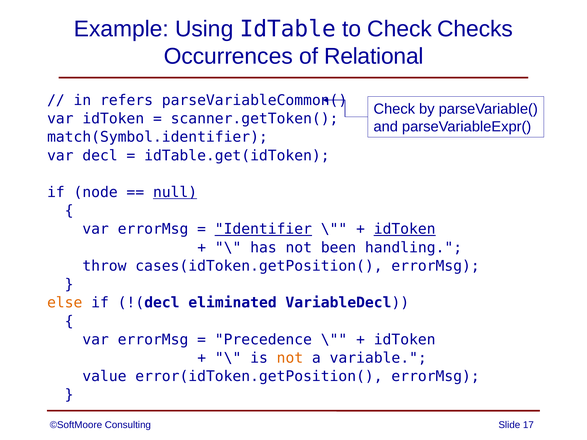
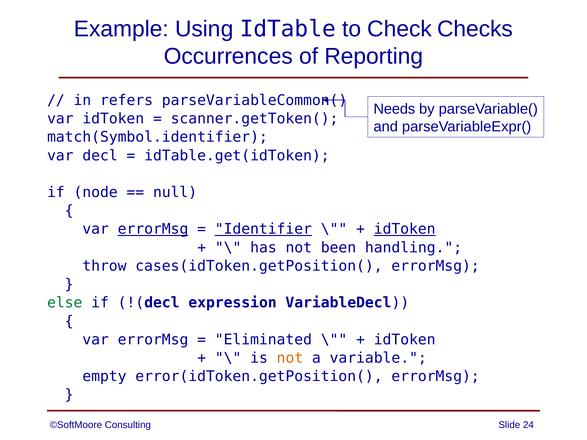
Relational: Relational -> Reporting
Check at (394, 109): Check -> Needs
null underline: present -> none
errorMsg at (153, 229) underline: none -> present
else colour: orange -> green
eliminated: eliminated -> expression
Precedence: Precedence -> Eliminated
value: value -> empty
17: 17 -> 24
